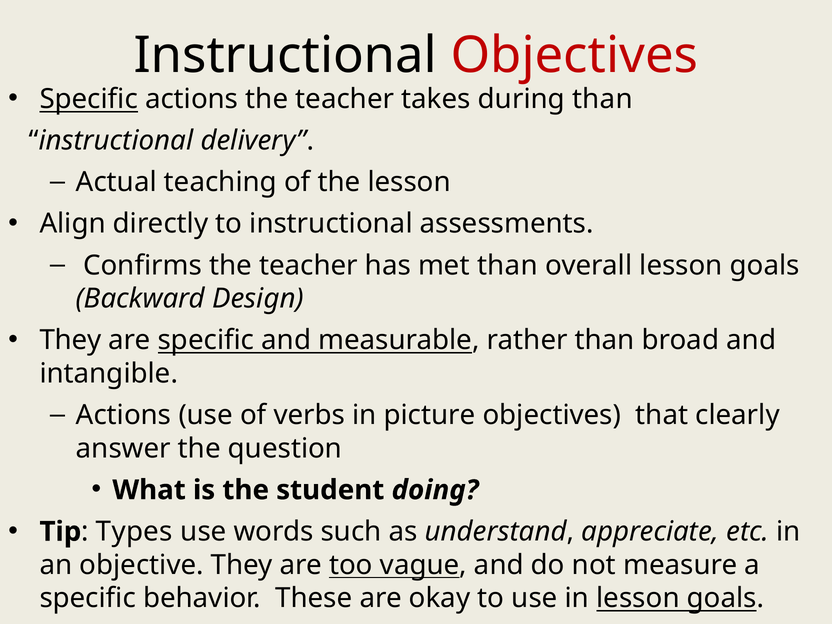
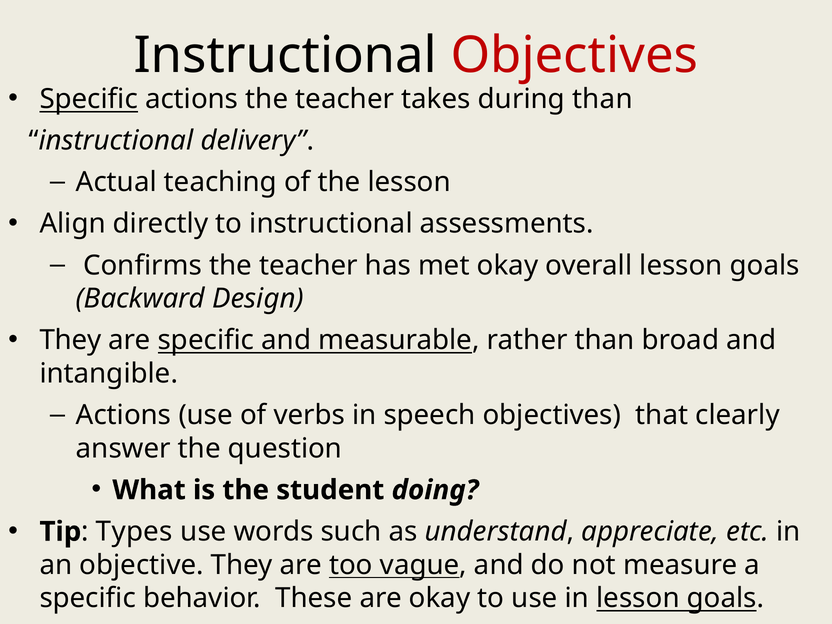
met than: than -> okay
picture: picture -> speech
